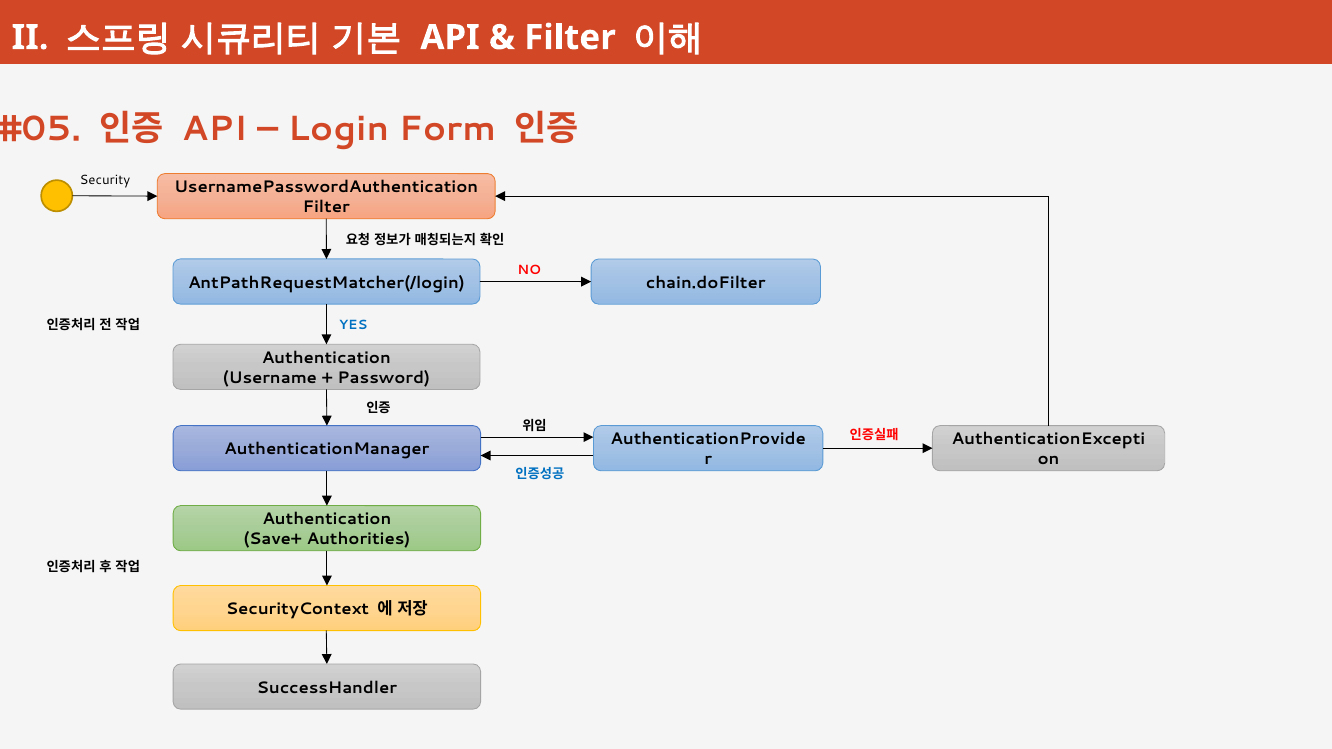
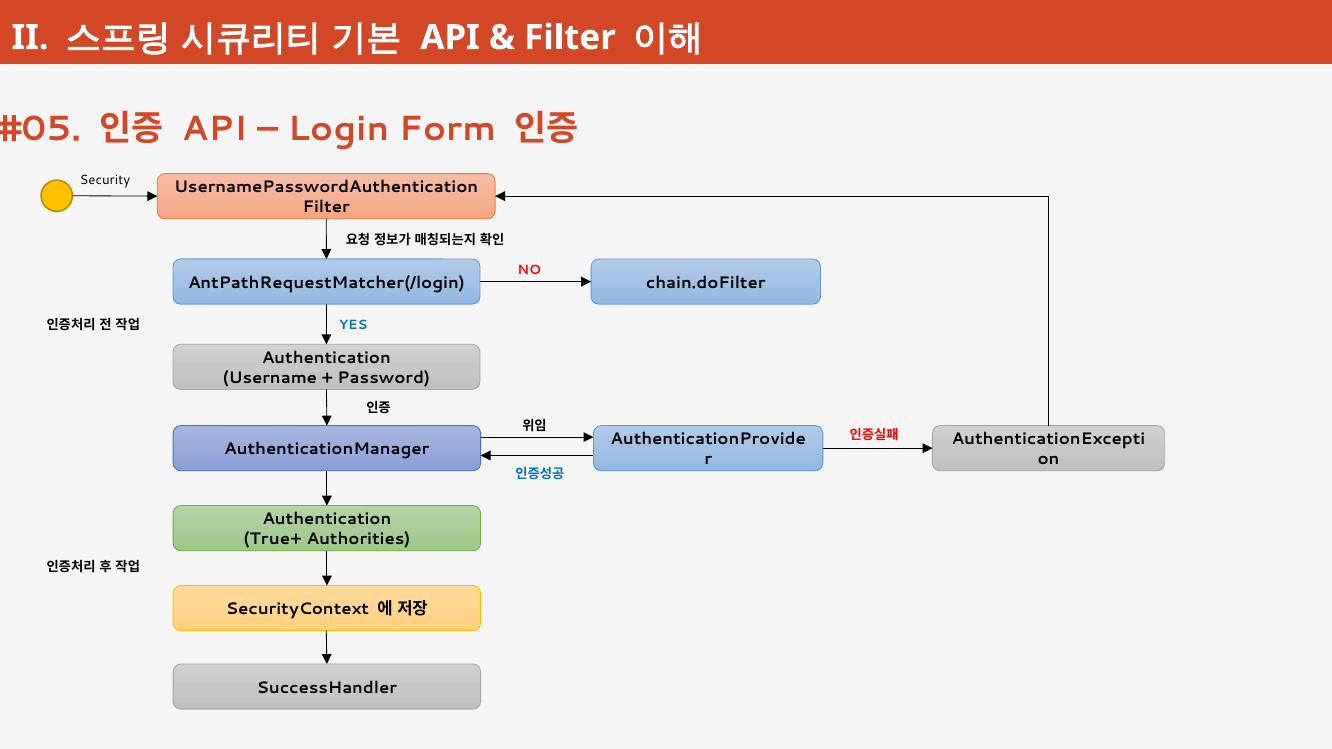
Save+: Save+ -> True+
